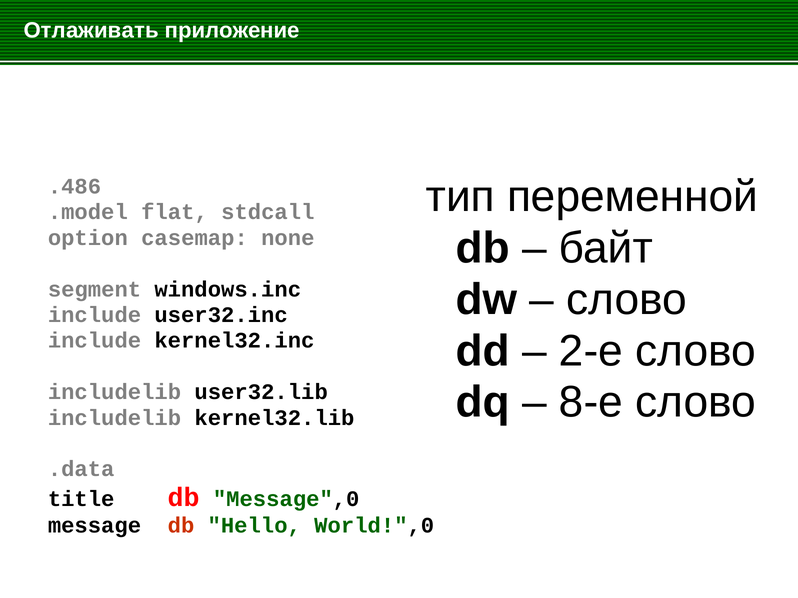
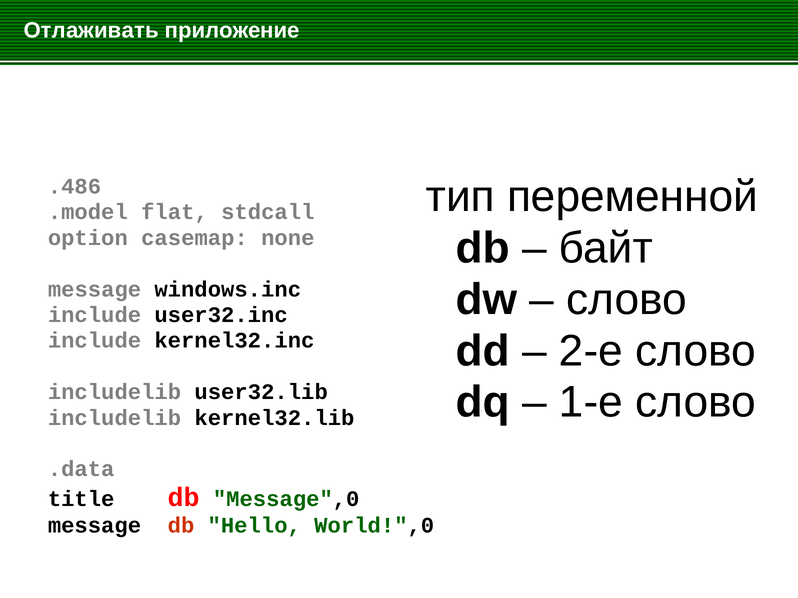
segment at (95, 289): segment -> message
8-е: 8-е -> 1-е
